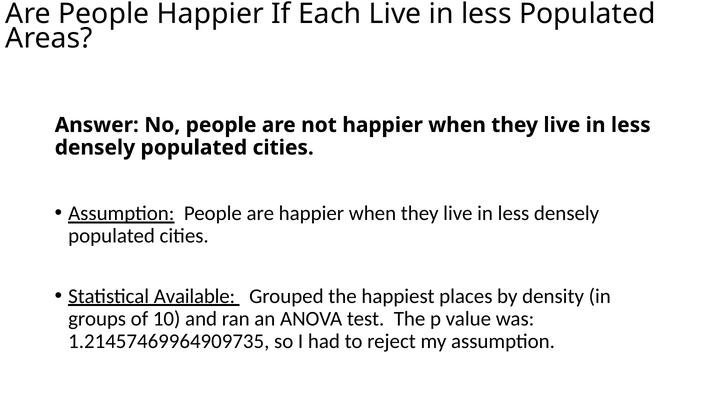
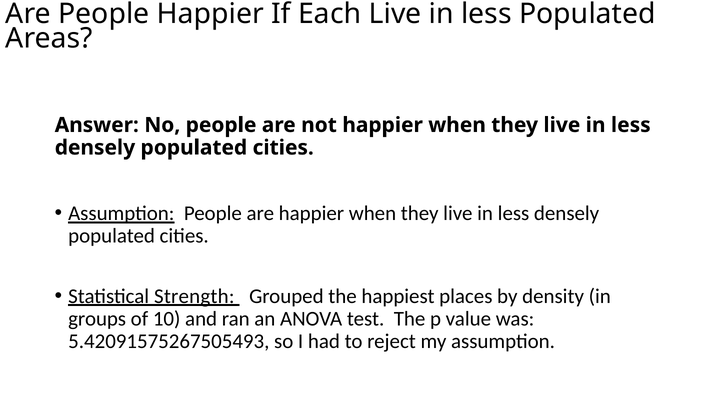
Available: Available -> Strength
1.21457469964909735: 1.21457469964909735 -> 5.42091575267505493
